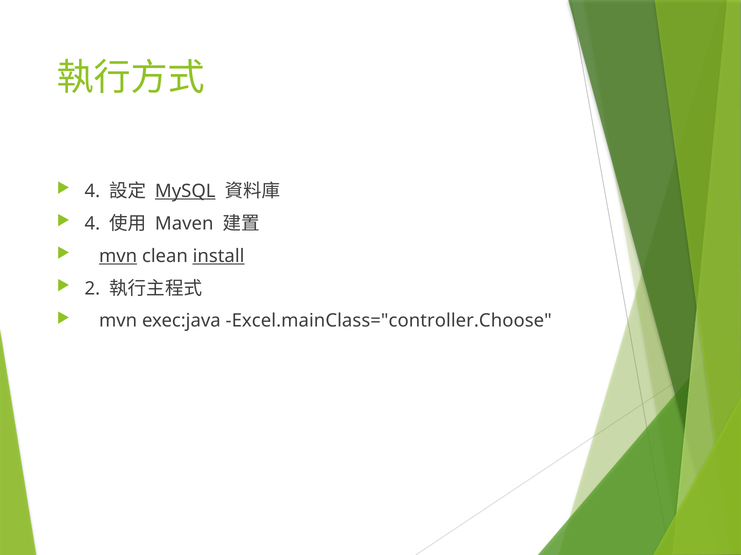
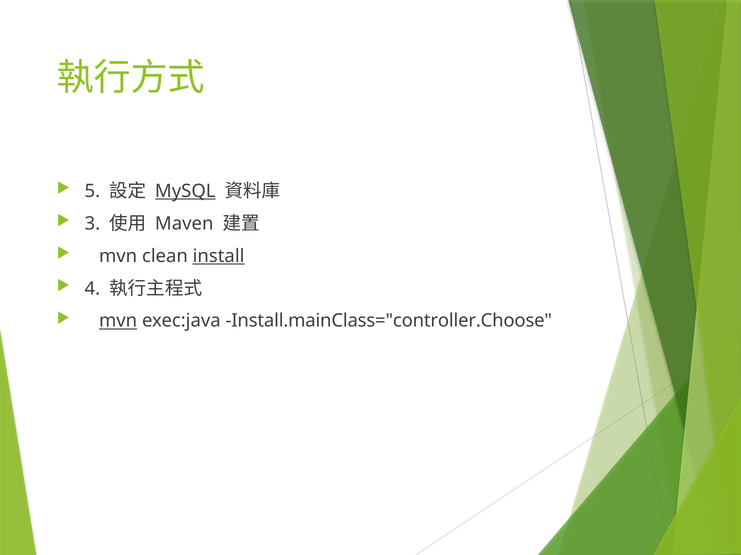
4 at (92, 191): 4 -> 5
4 at (92, 224): 4 -> 3
mvn at (118, 256) underline: present -> none
2: 2 -> 4
mvn at (118, 321) underline: none -> present
Excel.mainClass="controller.Choose: Excel.mainClass="controller.Choose -> Install.mainClass="controller.Choose
